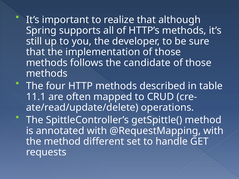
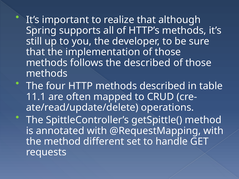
the candidate: candidate -> described
